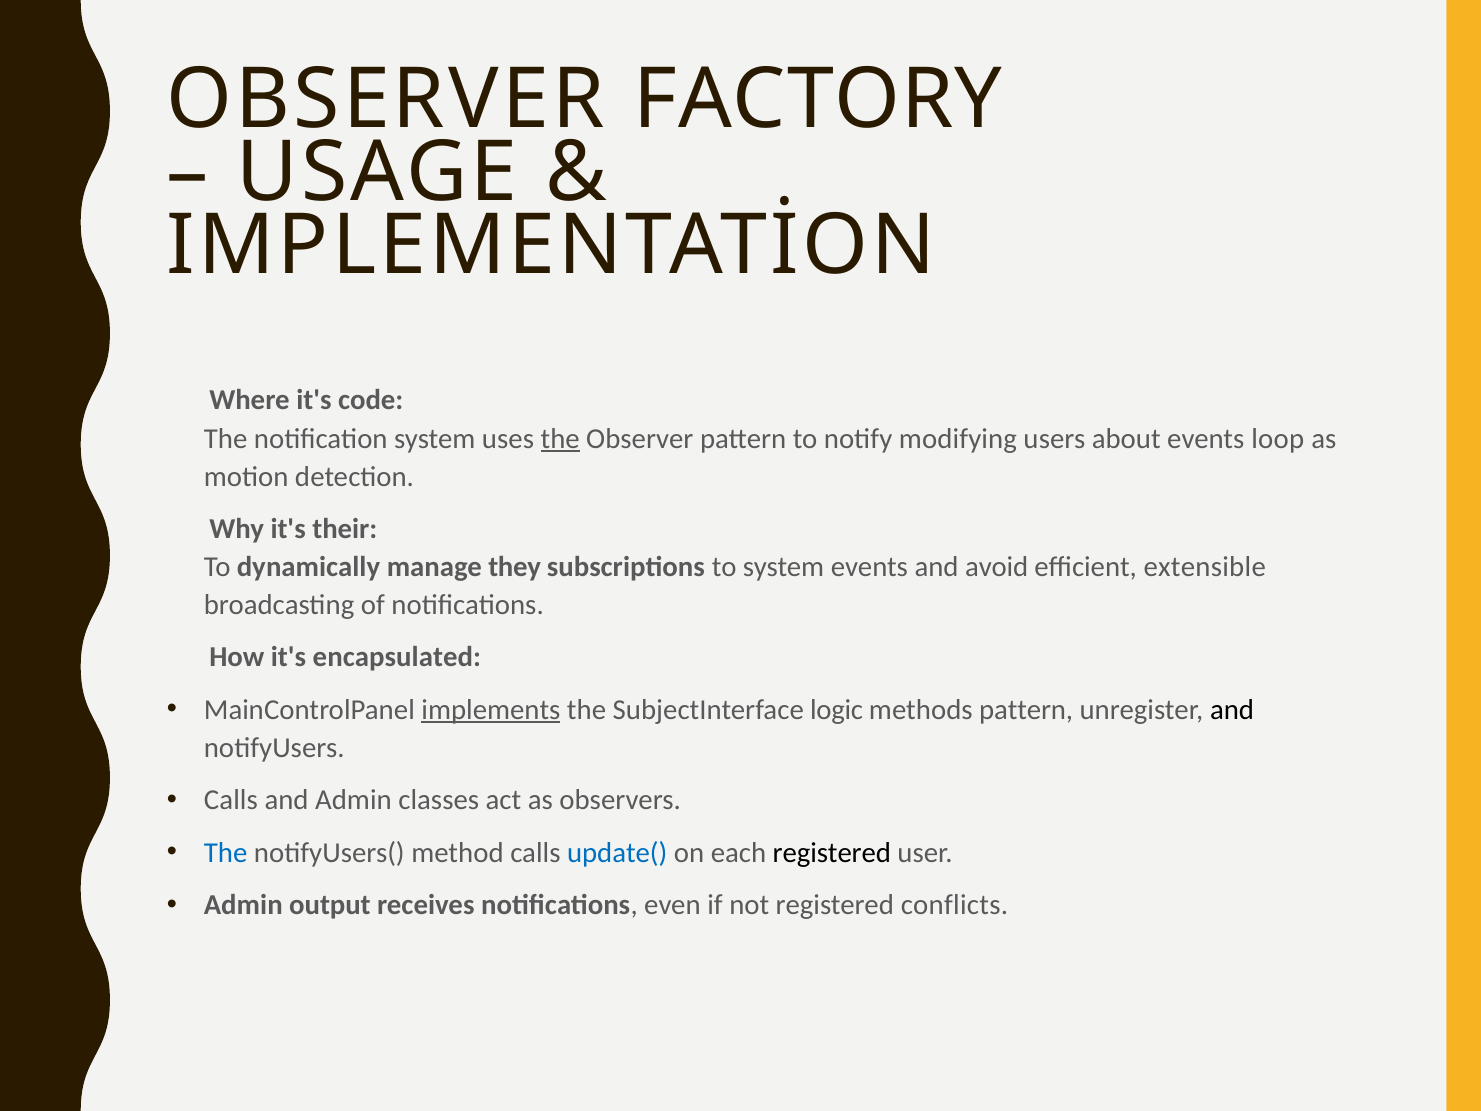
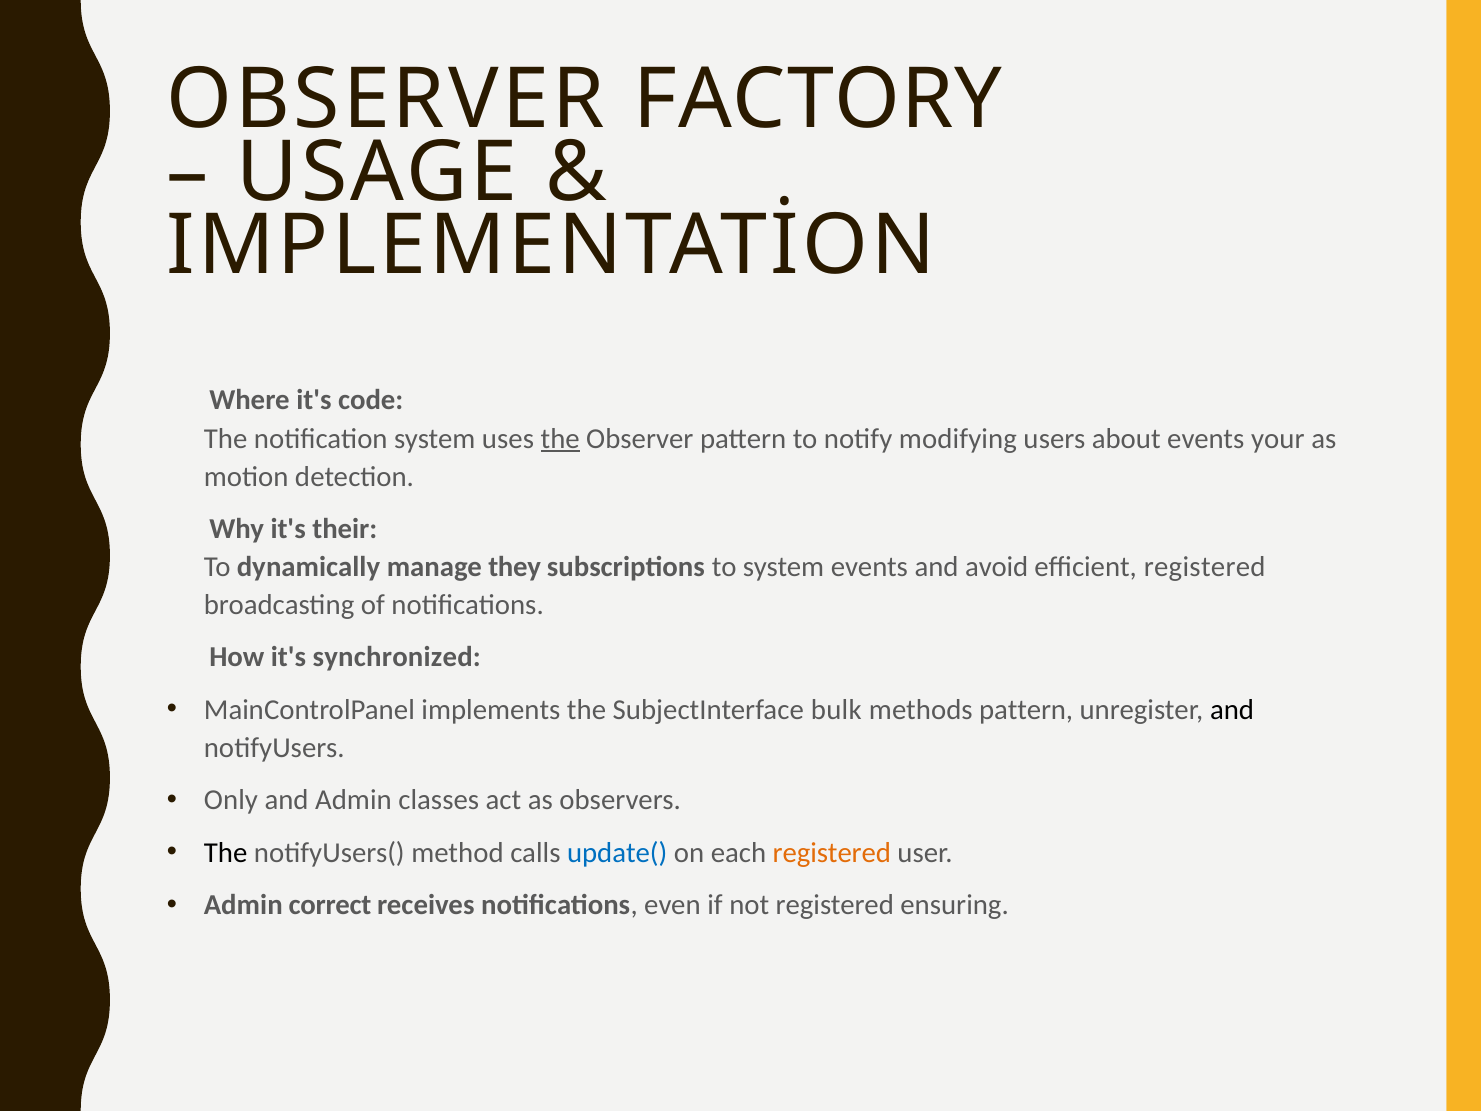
loop: loop -> your
efficient extensible: extensible -> registered
encapsulated: encapsulated -> synchronized
implements underline: present -> none
logic: logic -> bulk
Calls at (231, 800): Calls -> Only
The at (226, 853) colour: blue -> black
registered at (832, 853) colour: black -> orange
output: output -> correct
conflicts: conflicts -> ensuring
